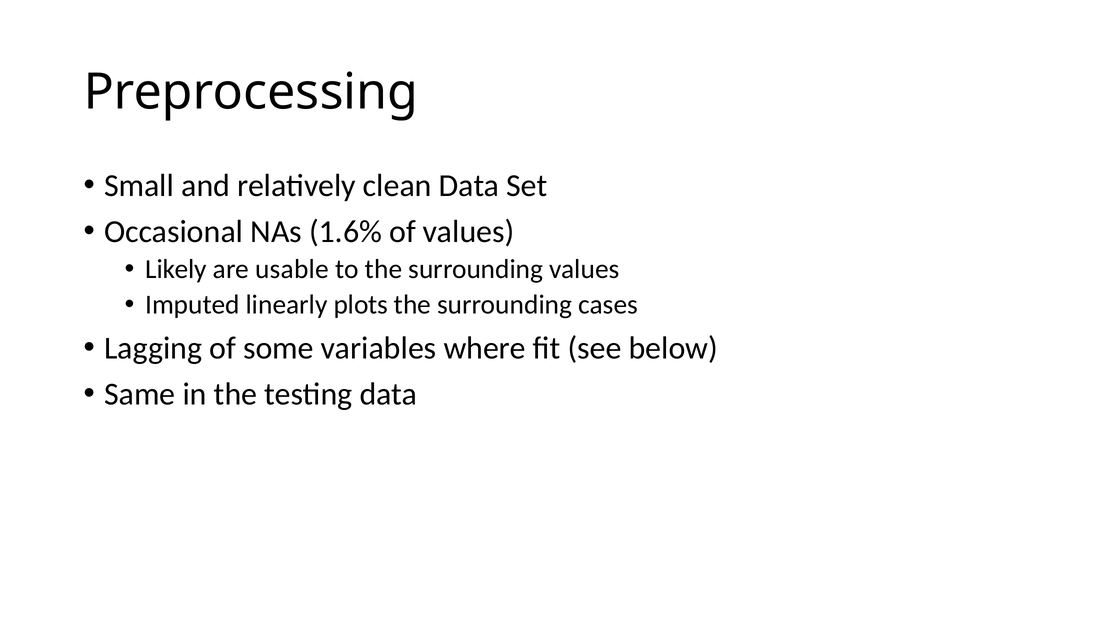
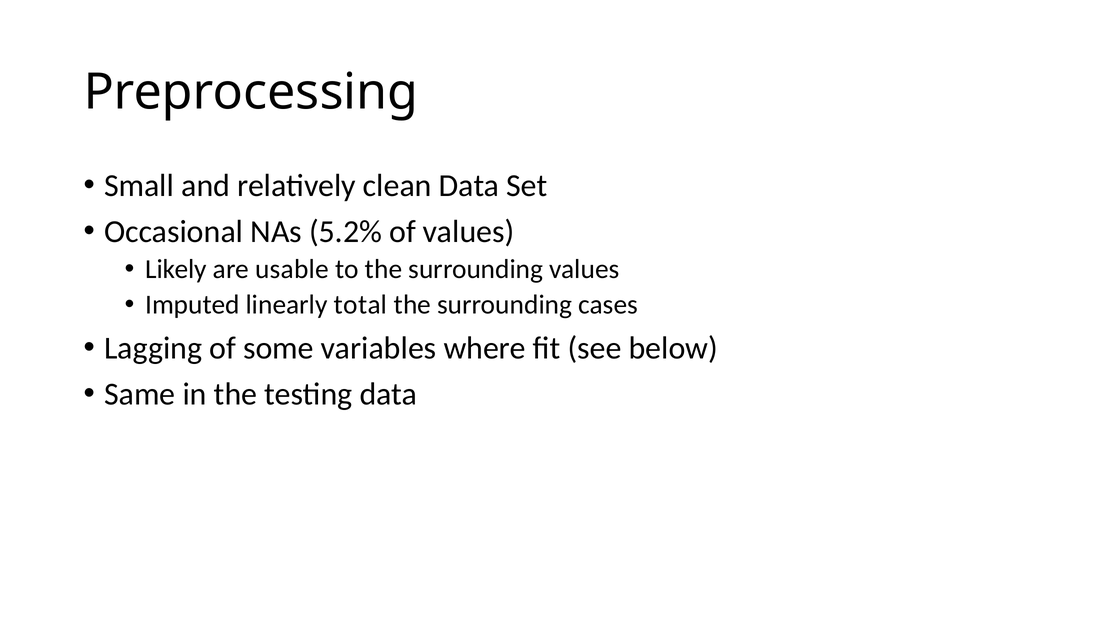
1.6%: 1.6% -> 5.2%
plots: plots -> total
